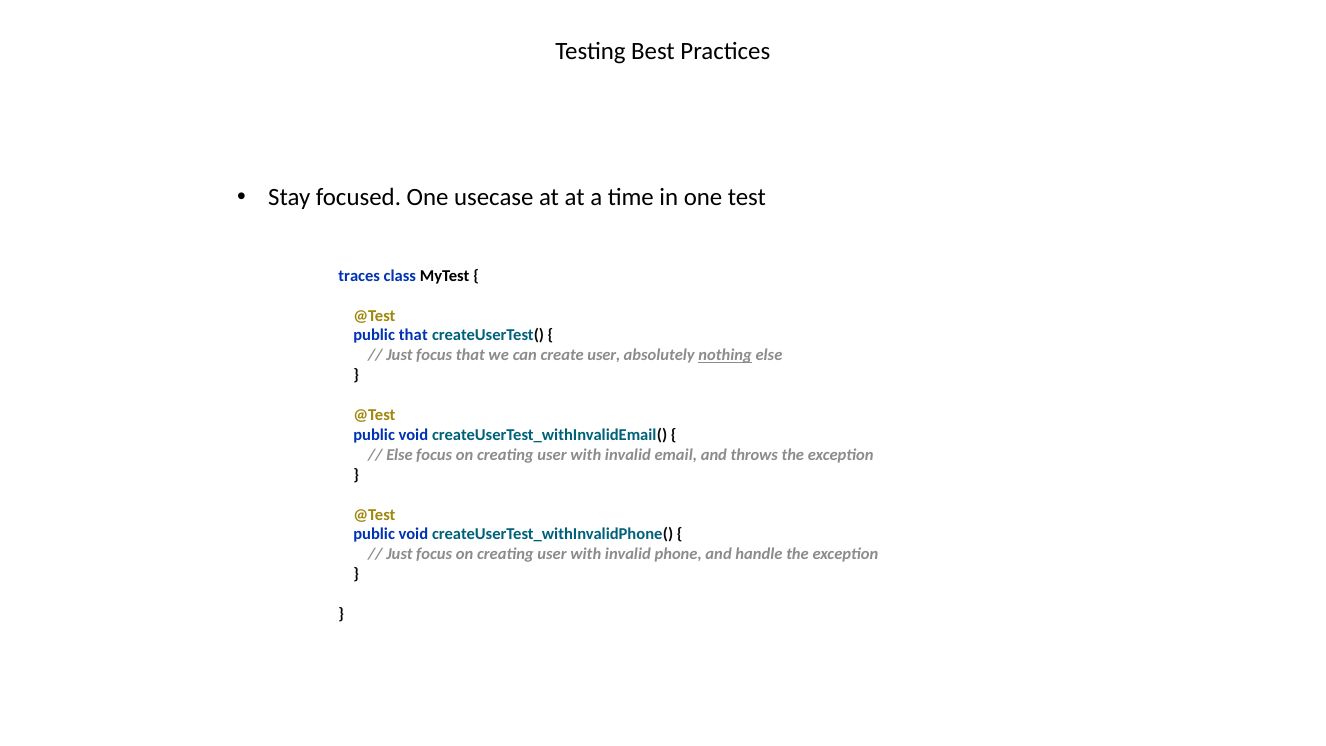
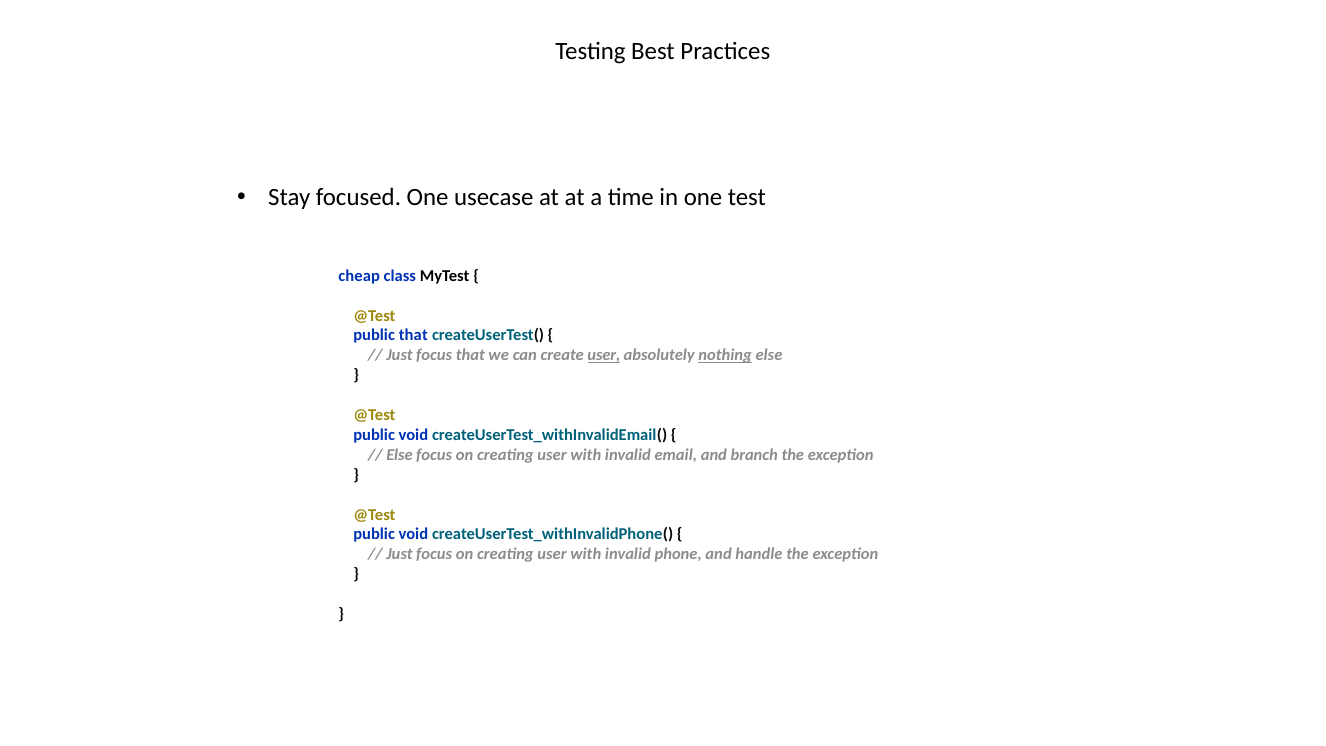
traces: traces -> cheap
user at (604, 355) underline: none -> present
throws: throws -> branch
